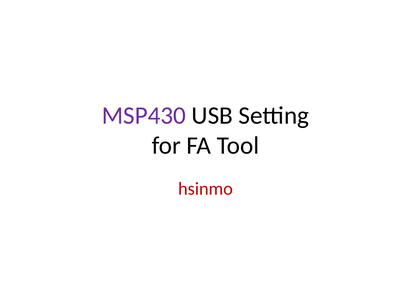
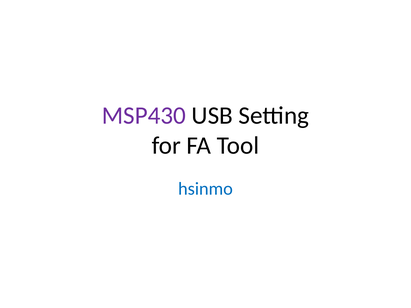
hsinmo colour: red -> blue
